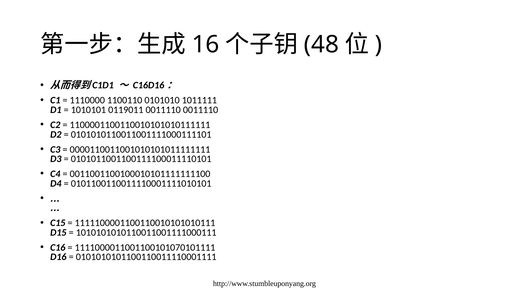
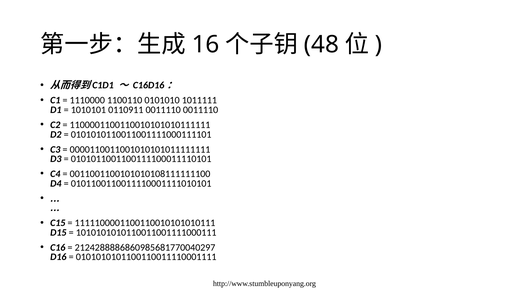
0119011: 0119011 -> 0110911
0011001100100010101111111100: 0011001100100010101111111100 -> 0011001100101010108111111100
1111000011001100101070101111: 1111000011001100101070101111 -> 2124288886860985681770040297
